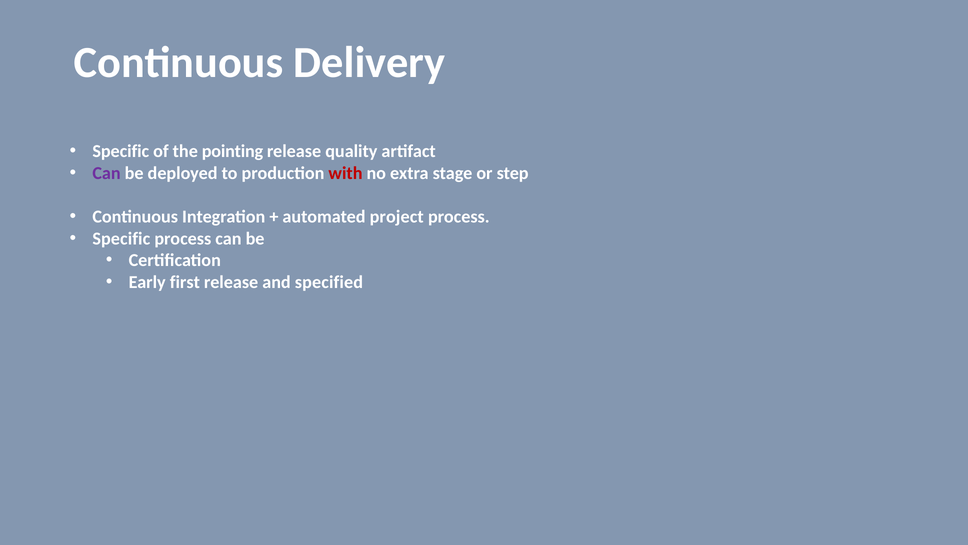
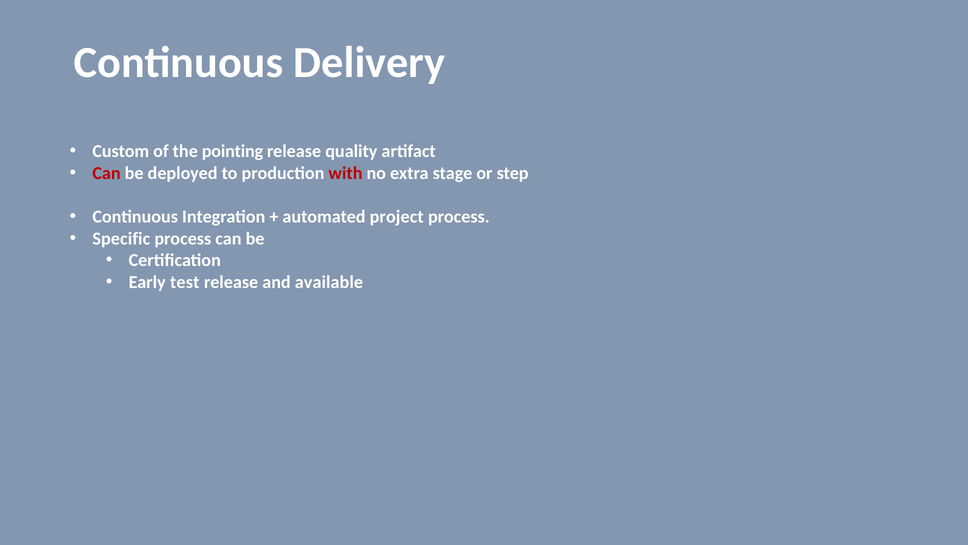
Specific at (121, 151): Specific -> Custom
Can at (106, 173) colour: purple -> red
first: first -> test
specified: specified -> available
